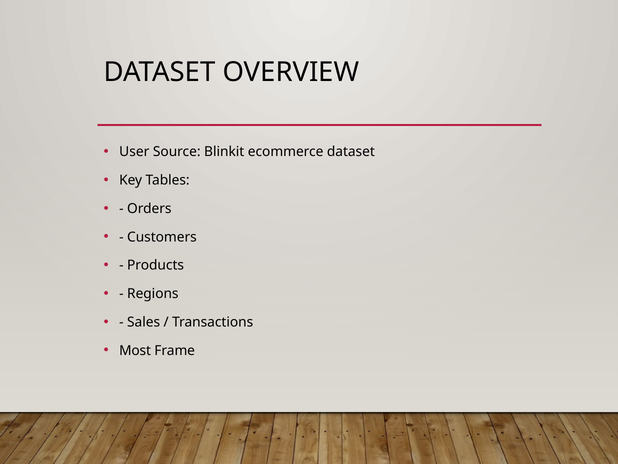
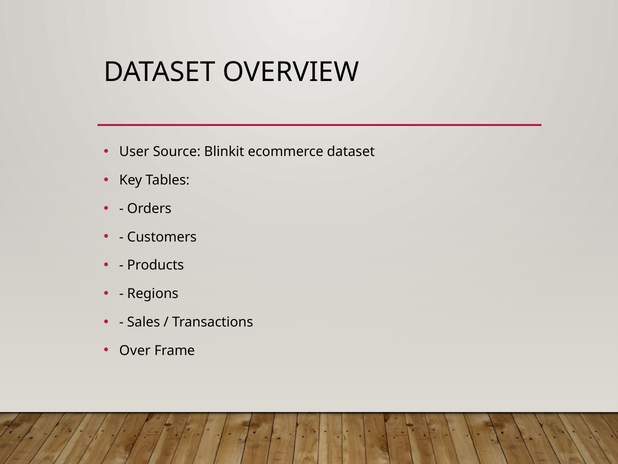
Most: Most -> Over
